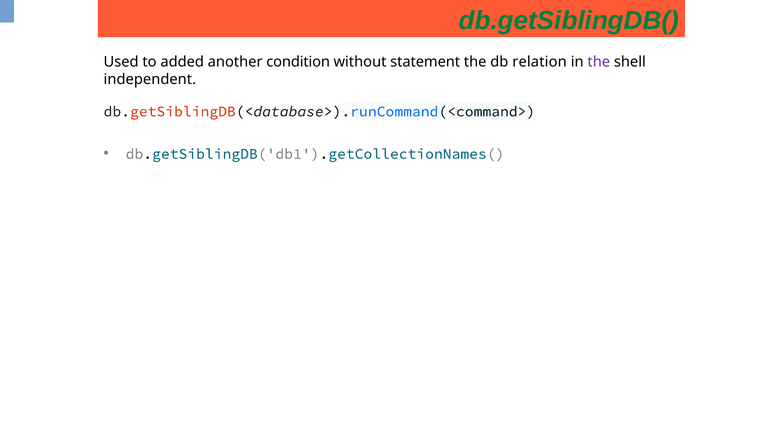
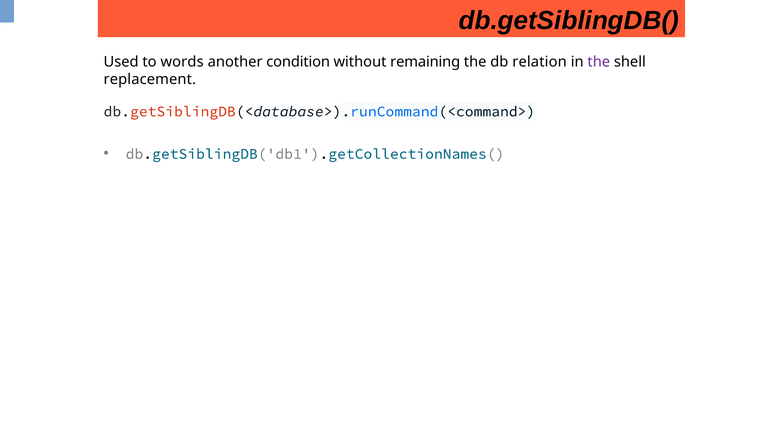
db.getSiblingDB( colour: green -> black
added: added -> words
statement: statement -> remaining
independent: independent -> replacement
